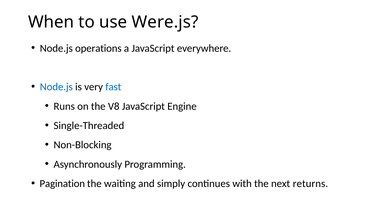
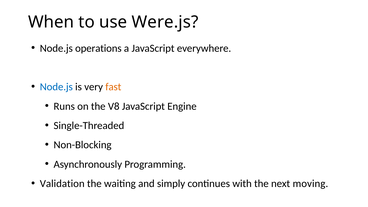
fast colour: blue -> orange
Pagination: Pagination -> Validation
returns: returns -> moving
